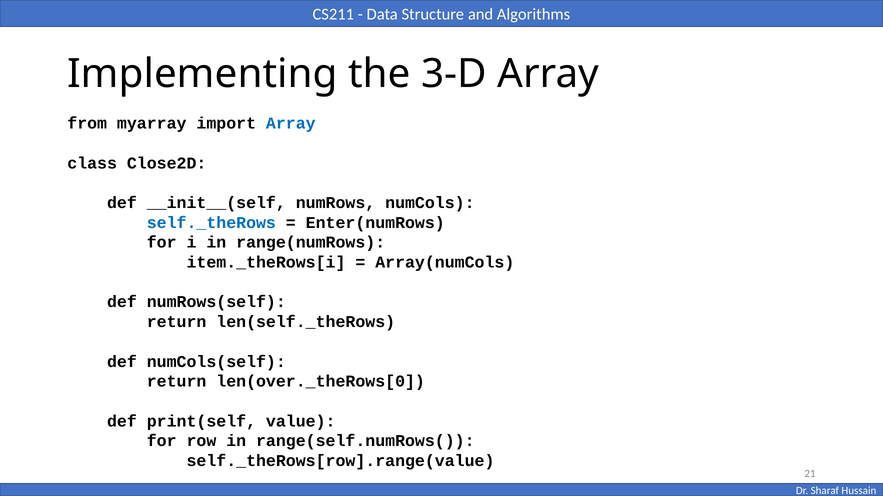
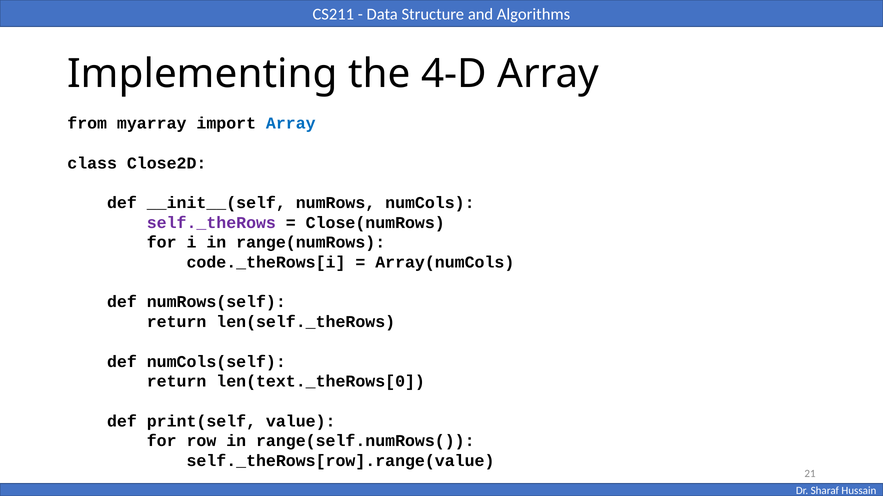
3-D: 3-D -> 4-D
self._theRows colour: blue -> purple
Enter(numRows: Enter(numRows -> Close(numRows
item._theRows[i: item._theRows[i -> code._theRows[i
len(over._theRows[0: len(over._theRows[0 -> len(text._theRows[0
